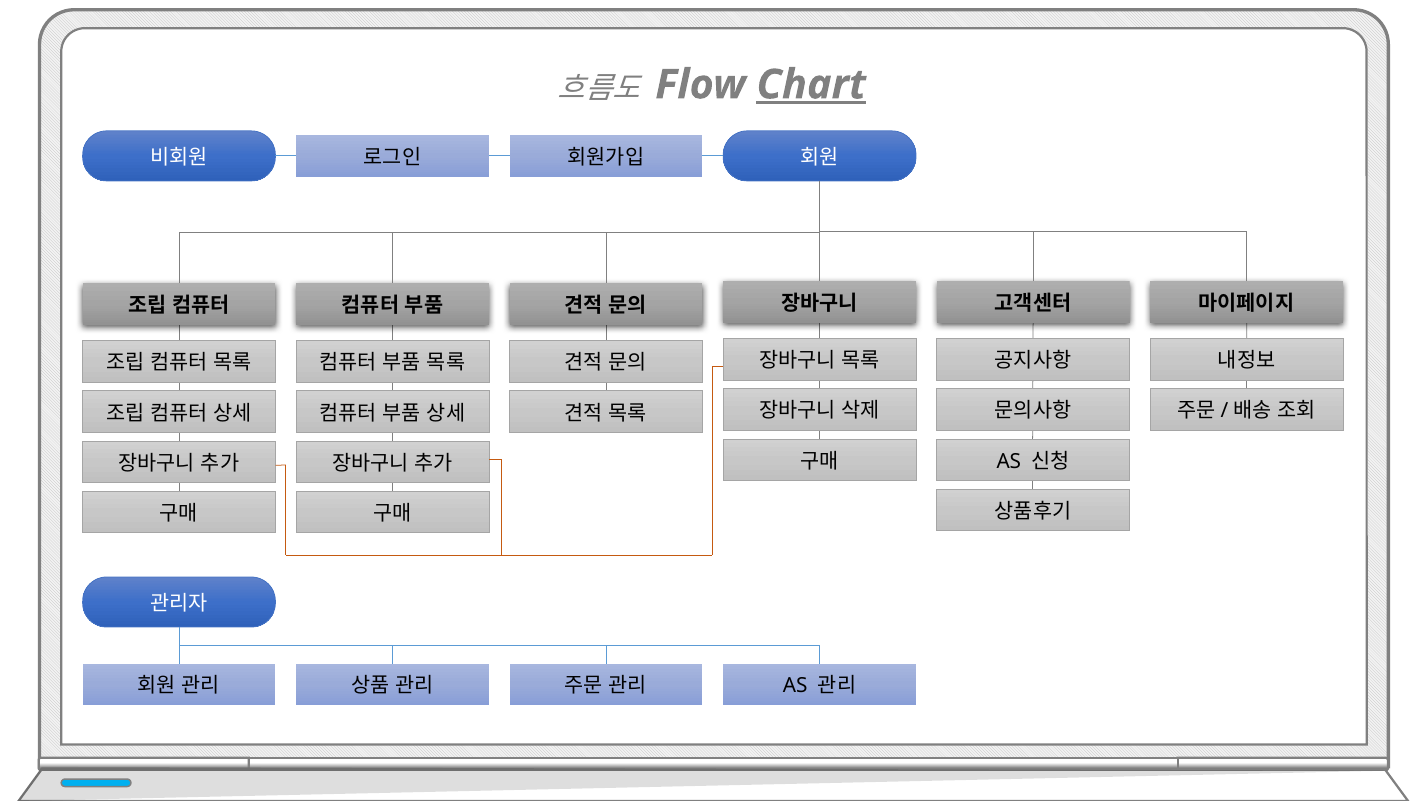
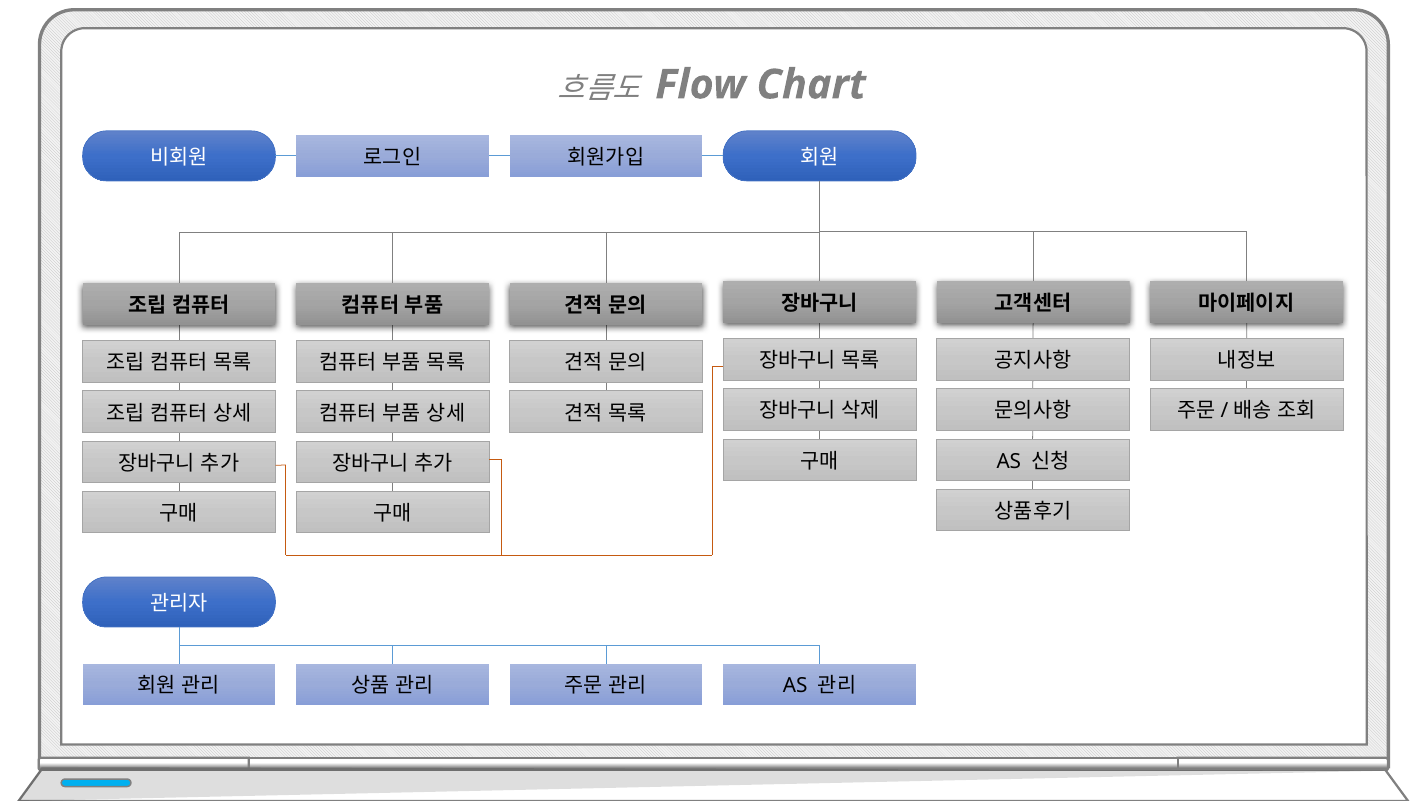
Chart underline: present -> none
